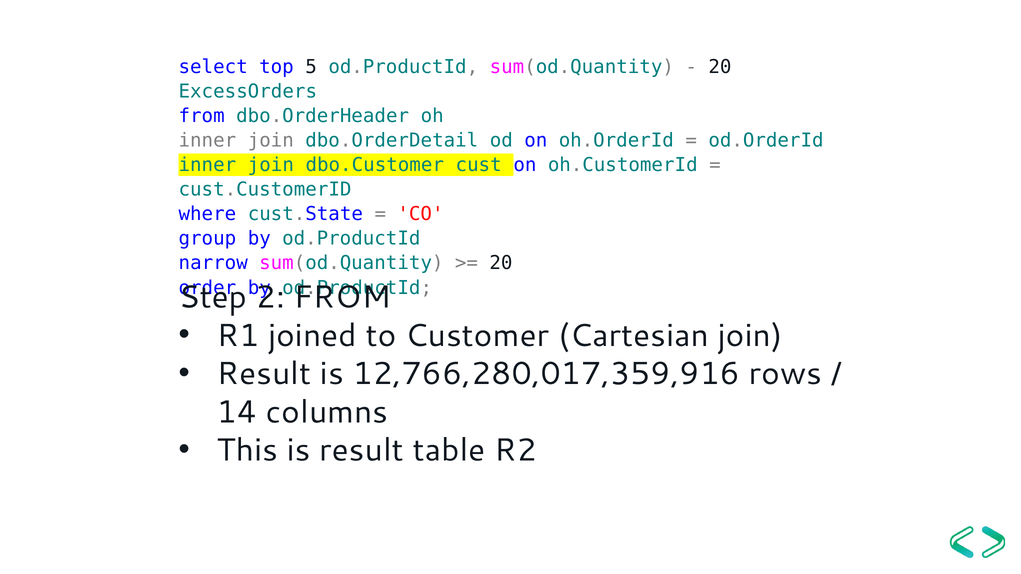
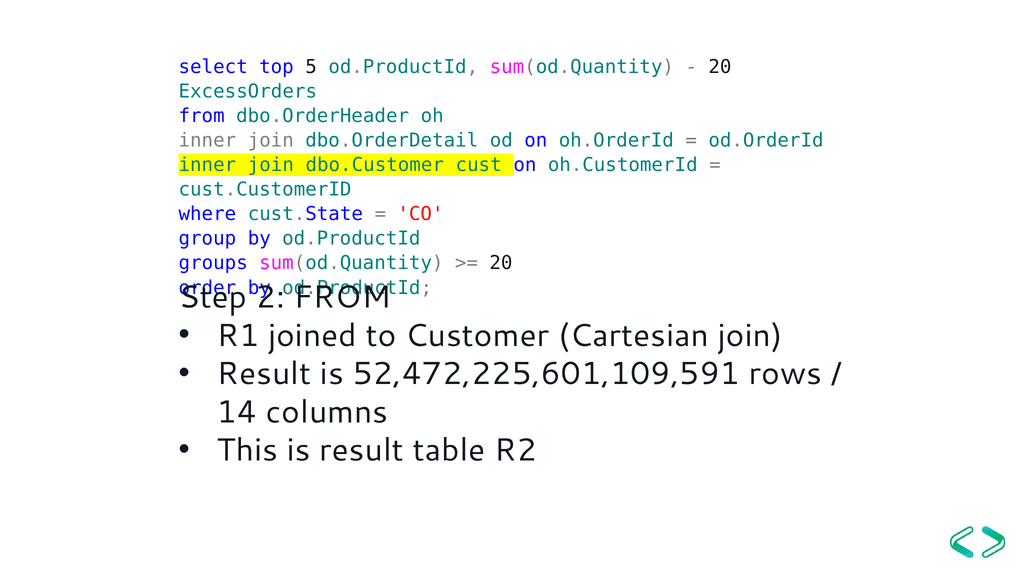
narrow: narrow -> groups
12,766,280,017,359,916: 12,766,280,017,359,916 -> 52,472,225,601,109,591
